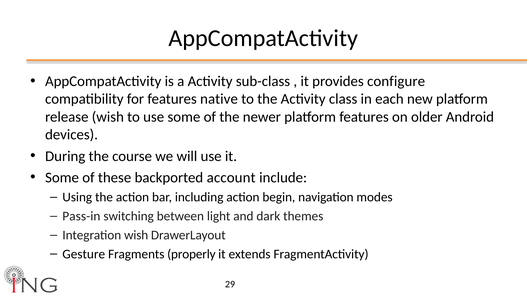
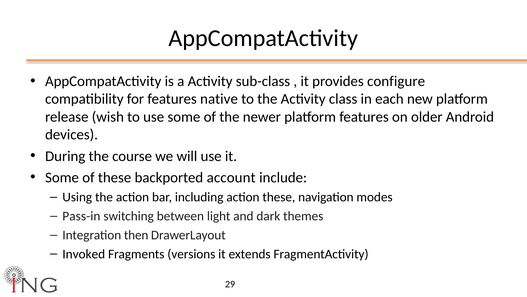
action begin: begin -> these
Integration wish: wish -> then
Gesture: Gesture -> Invoked
properly: properly -> versions
